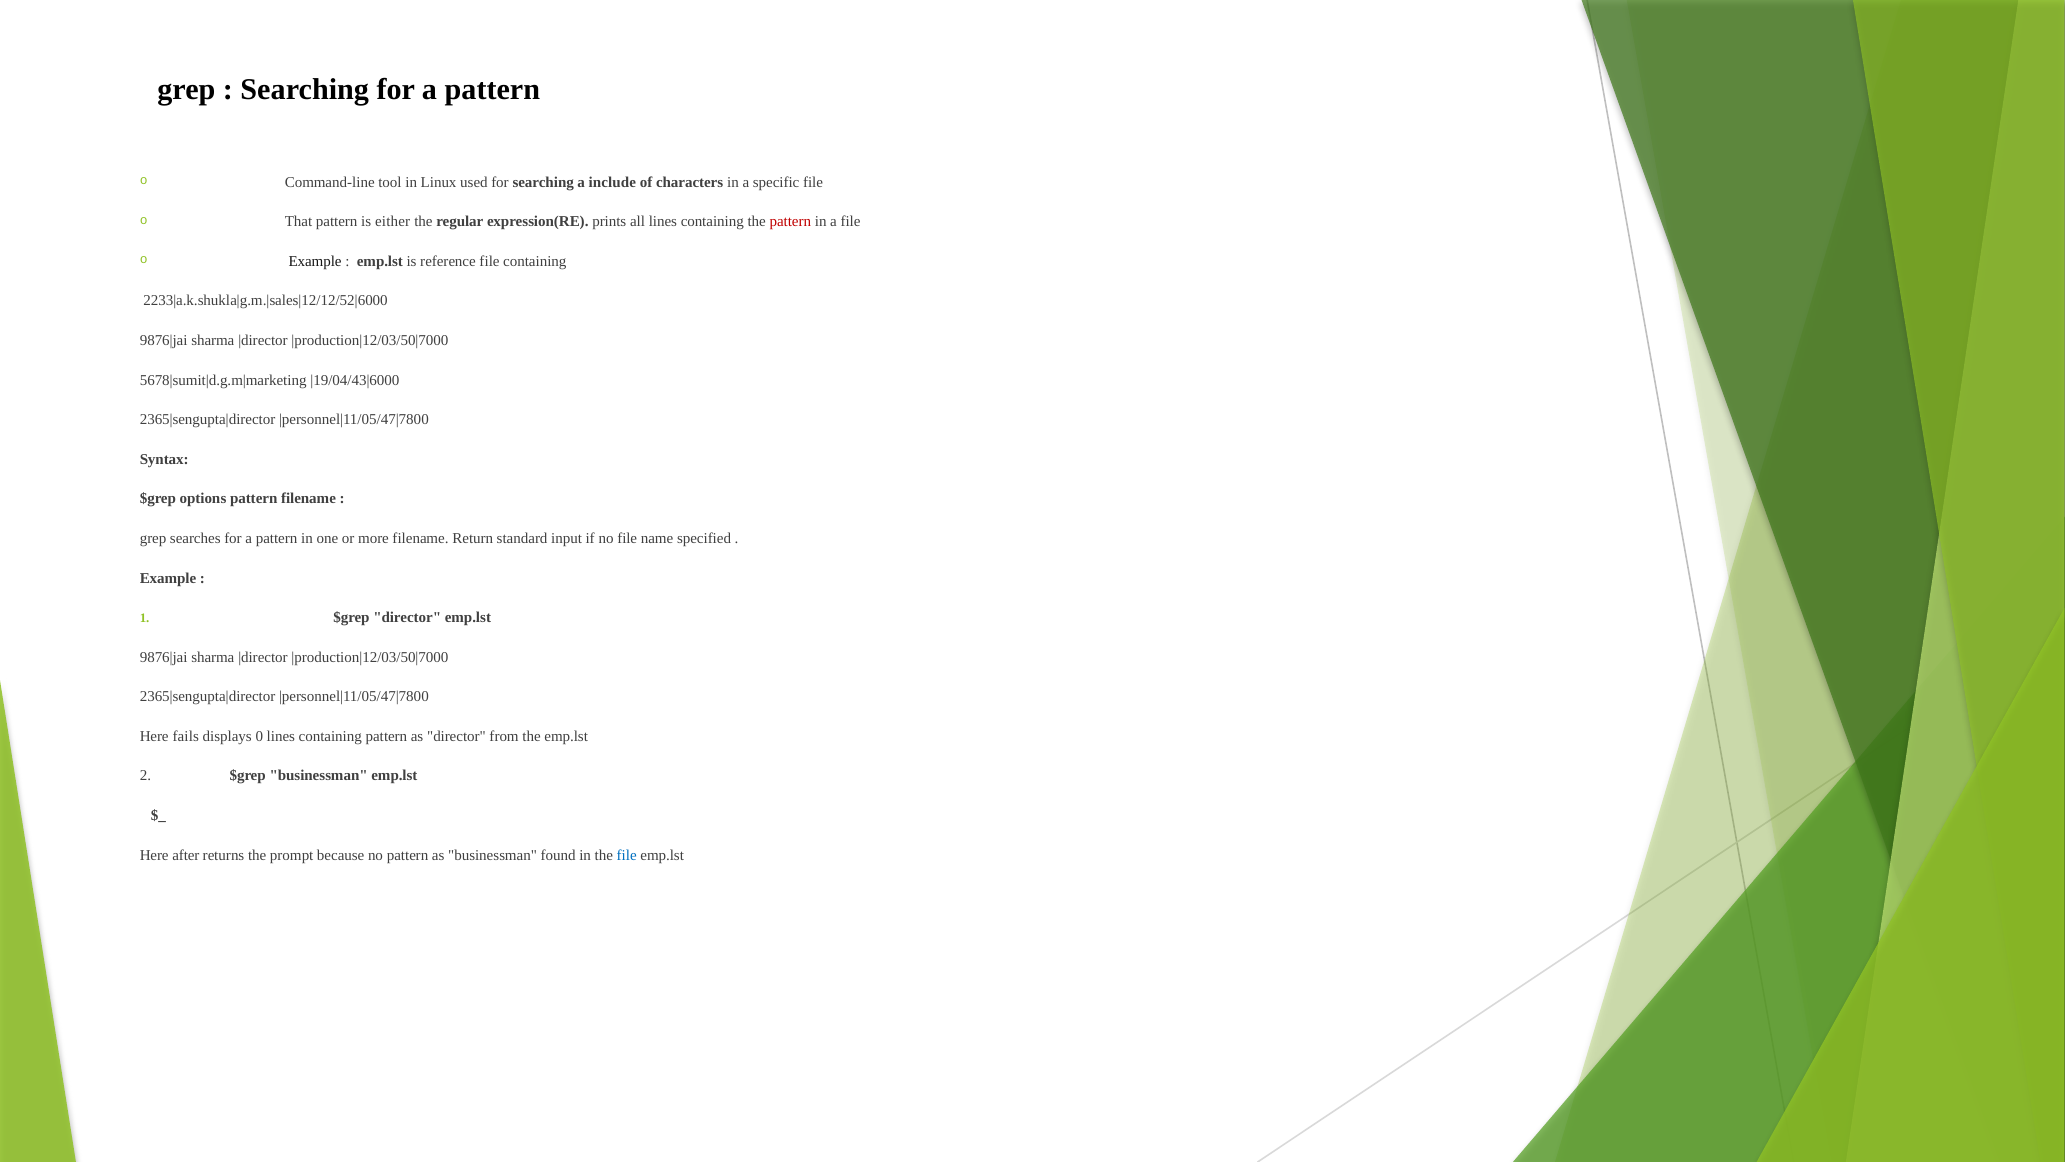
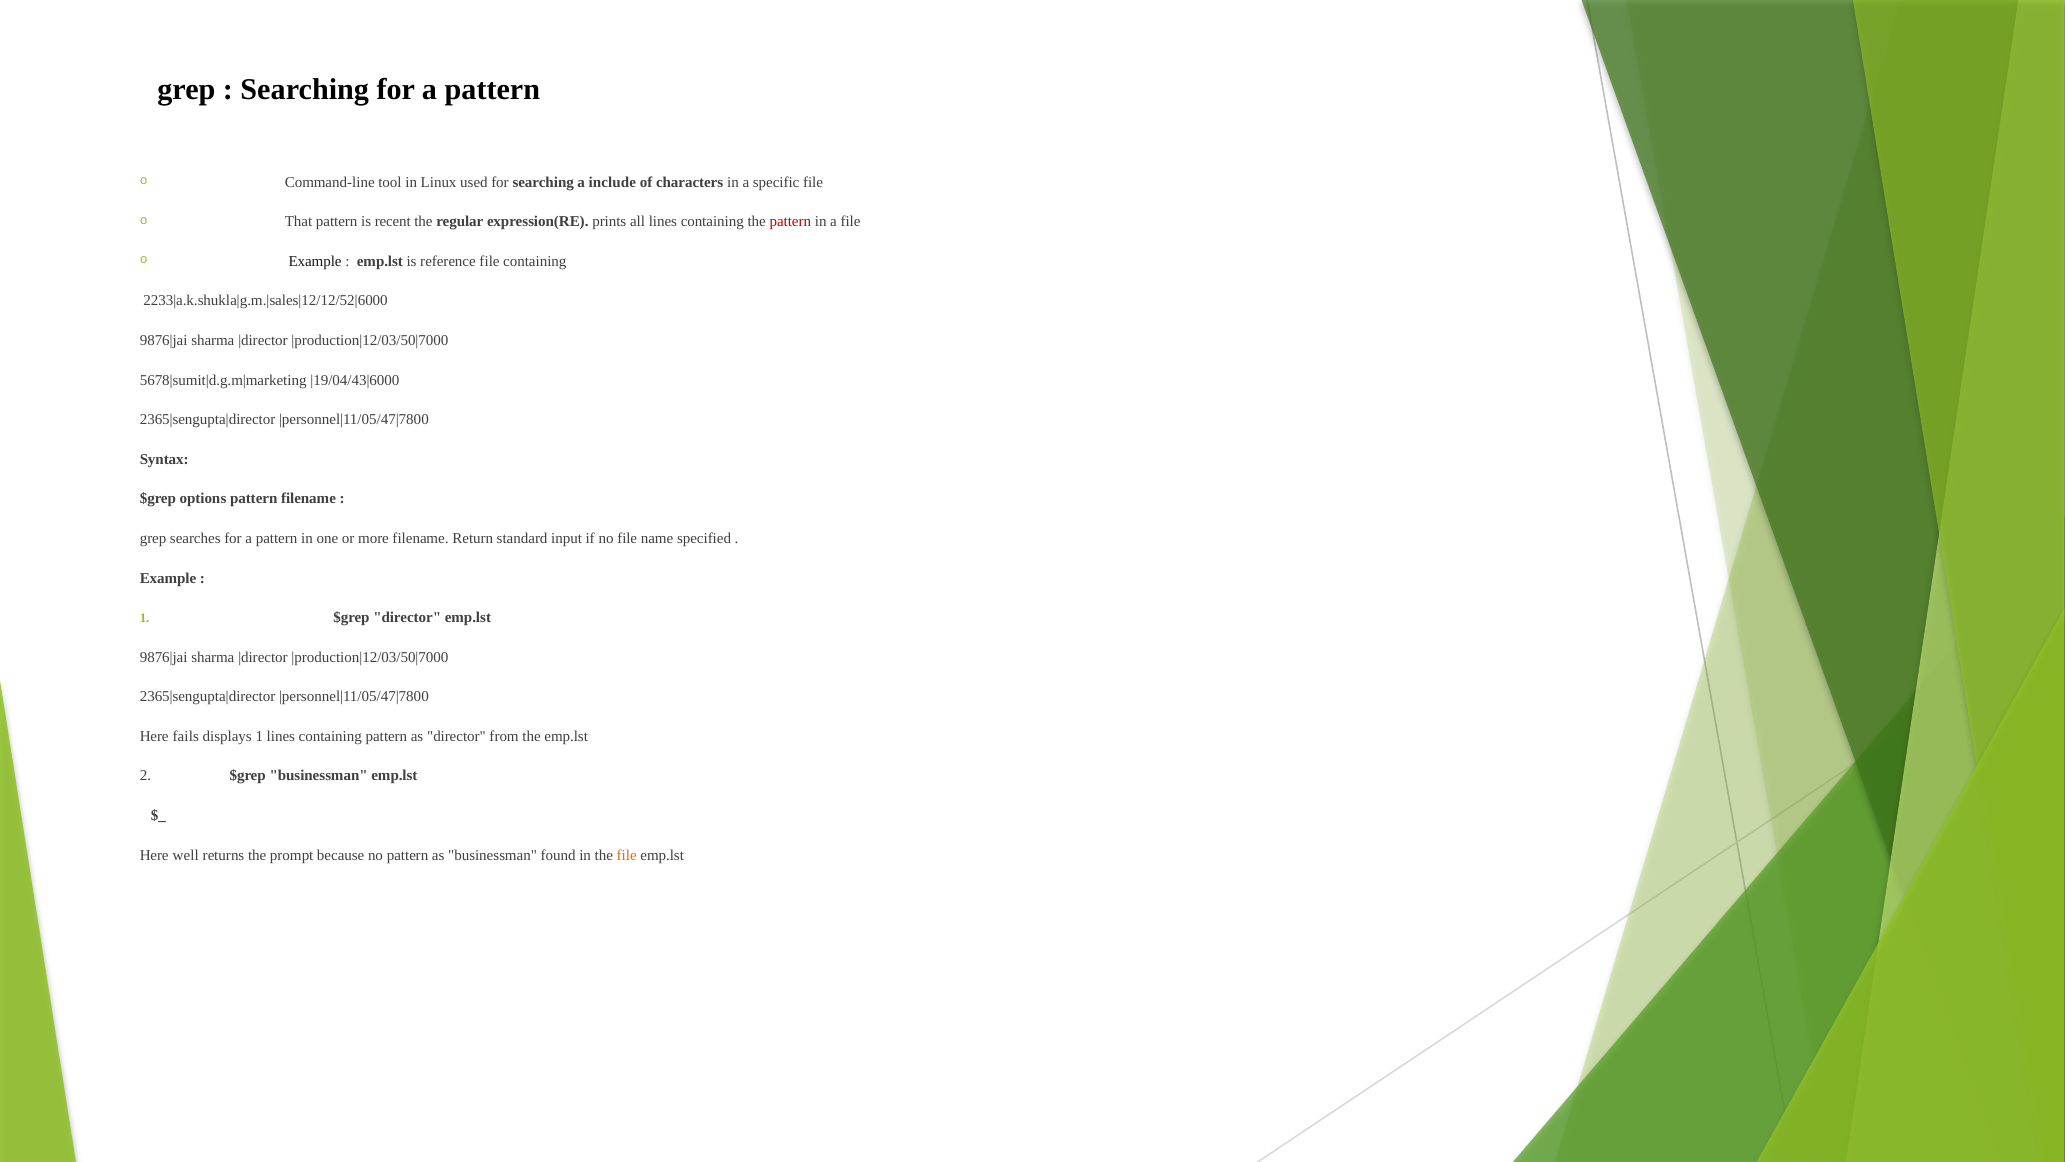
either: either -> recent
displays 0: 0 -> 1
after: after -> well
file at (627, 855) colour: blue -> orange
